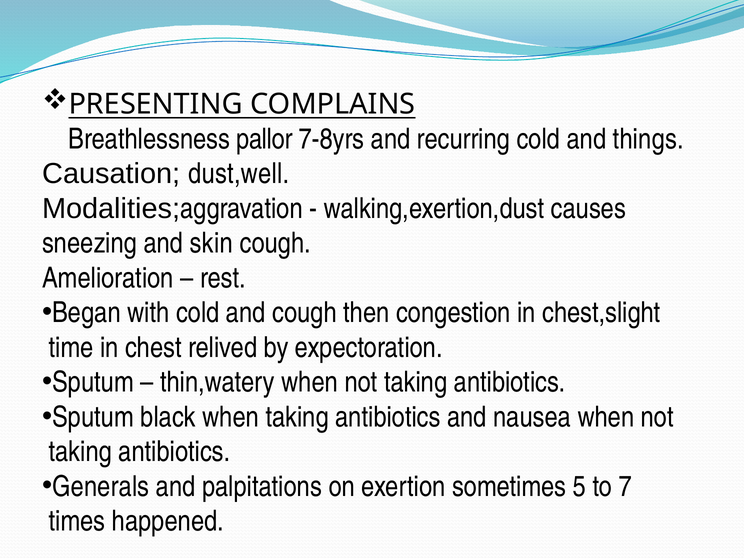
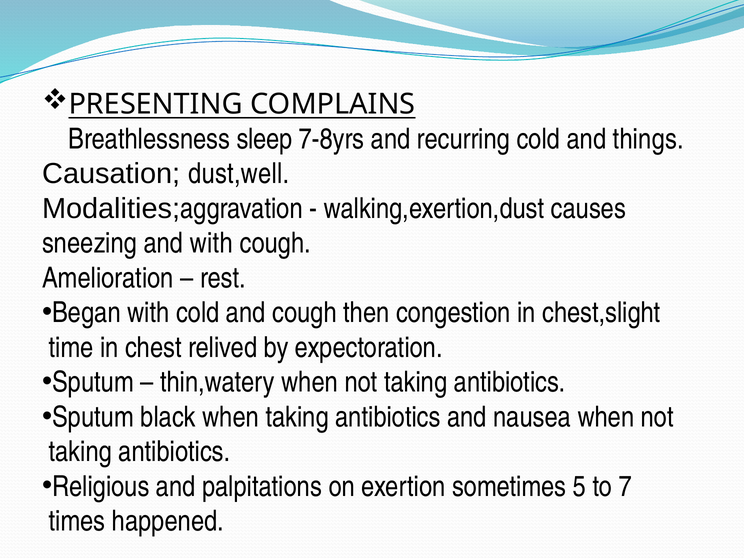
pallor: pallor -> sleep
and skin: skin -> with
Generals: Generals -> Religious
